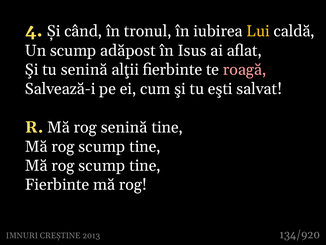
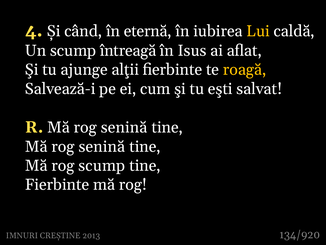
tronul: tronul -> eternă
adăpost: adăpost -> întreagă
tu senină: senină -> ajunge
roagă colour: pink -> yellow
scump at (102, 146): scump -> senină
